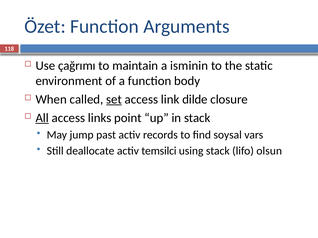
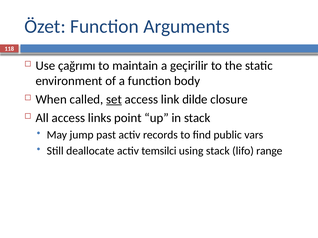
isminin: isminin -> geçirilir
All underline: present -> none
soysal: soysal -> public
olsun: olsun -> range
